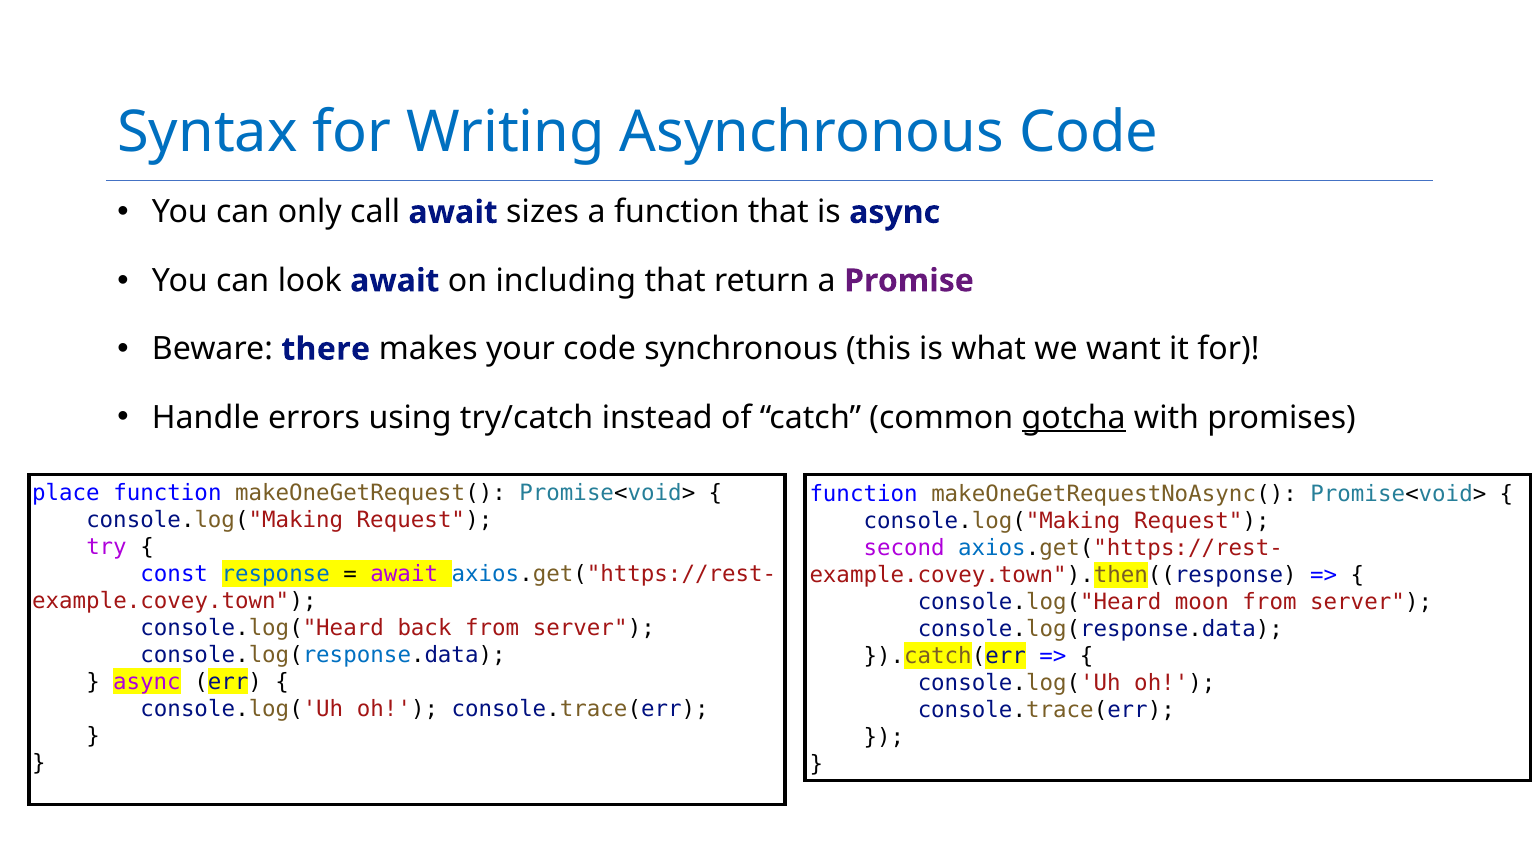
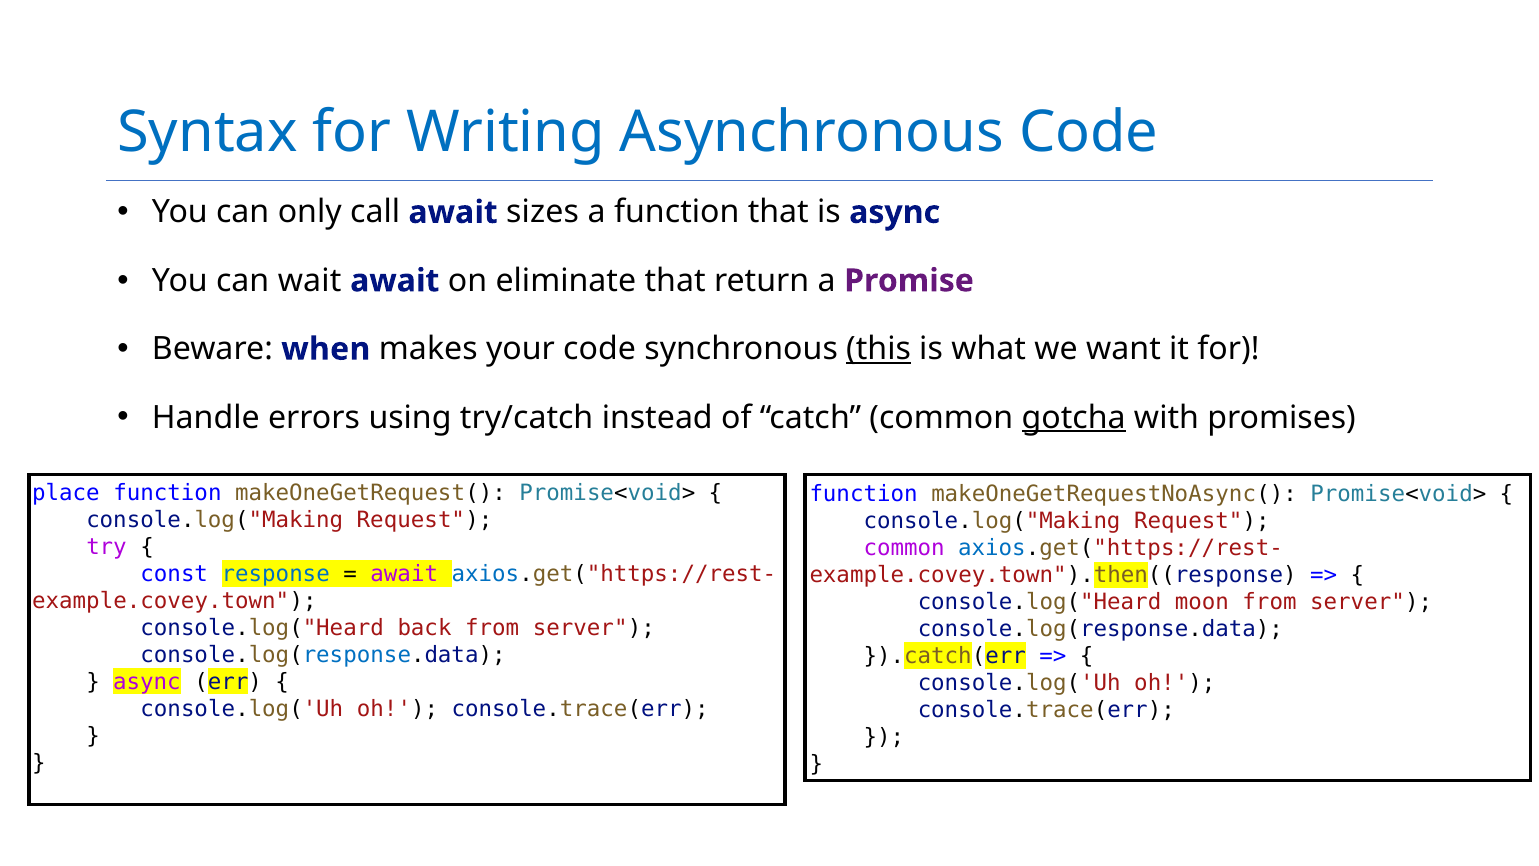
look: look -> wait
including: including -> eliminate
there: there -> when
this underline: none -> present
second at (904, 548): second -> common
